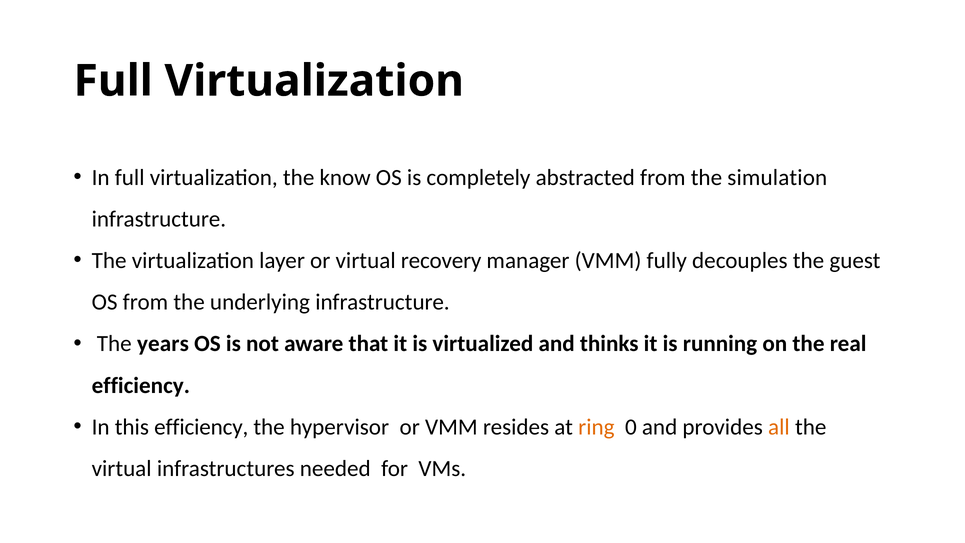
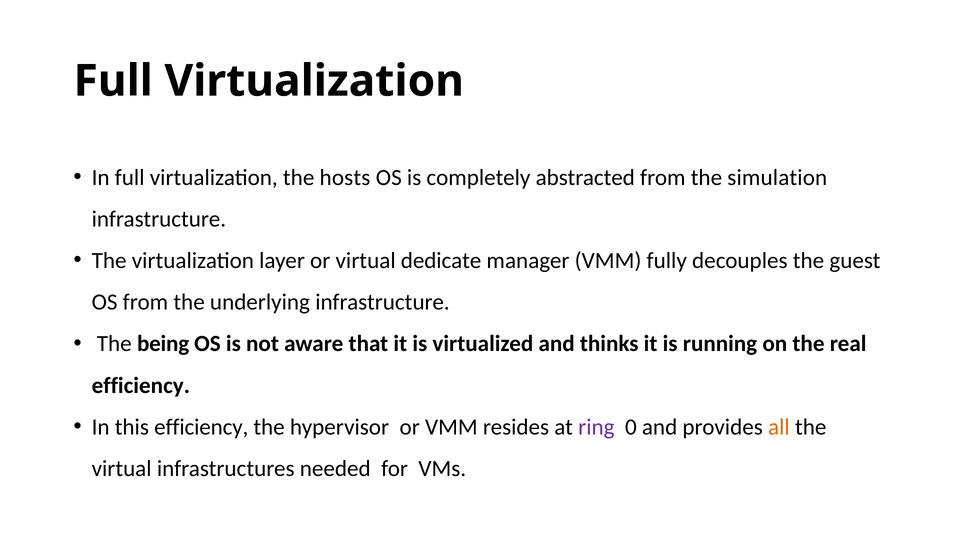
know: know -> hosts
recovery: recovery -> dedicate
years: years -> being
ring colour: orange -> purple
